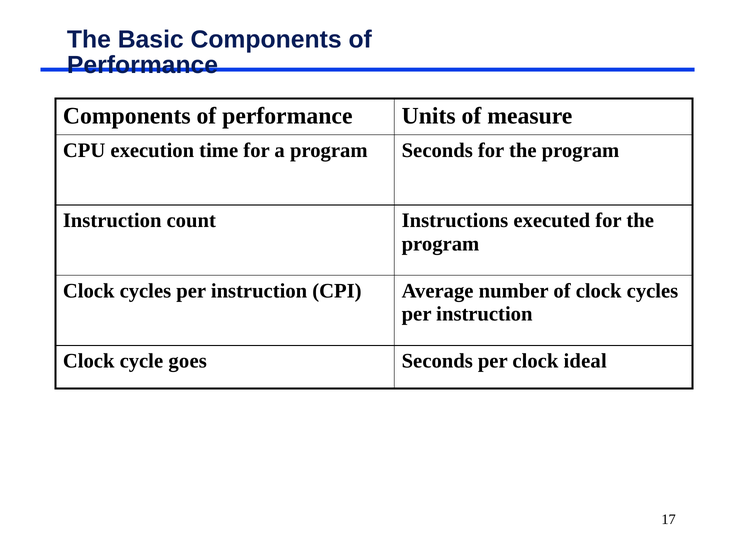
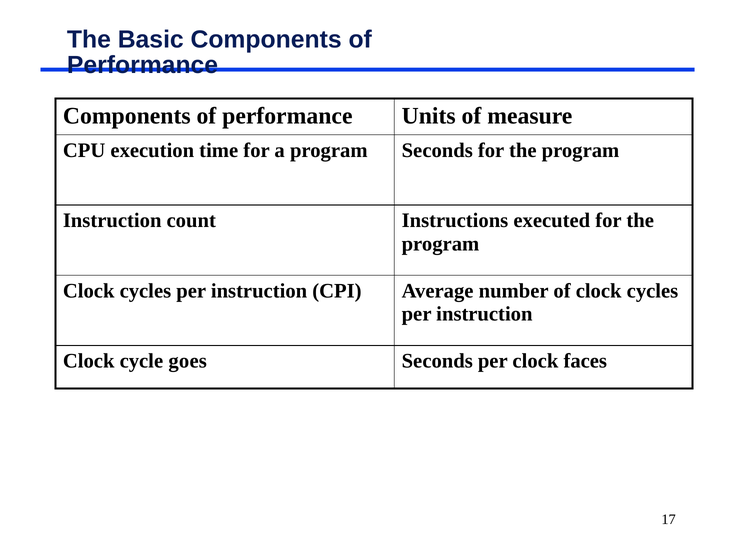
ideal: ideal -> faces
